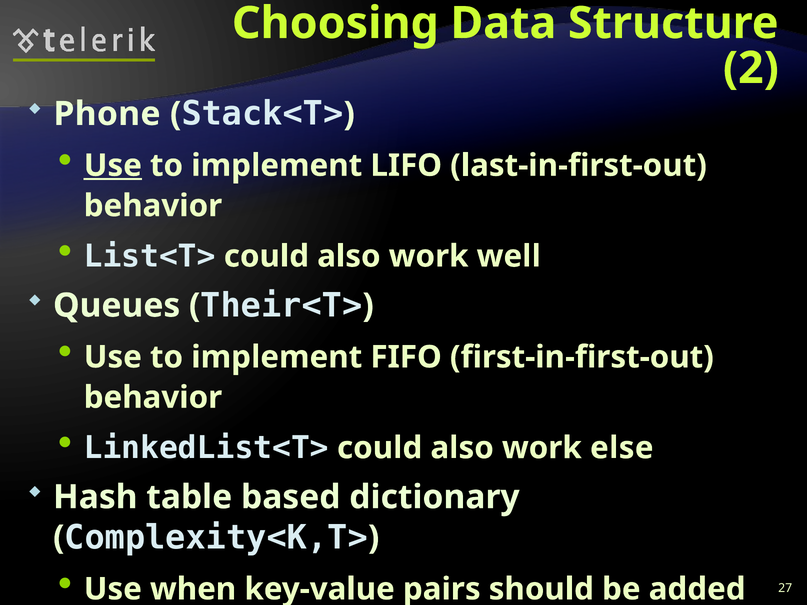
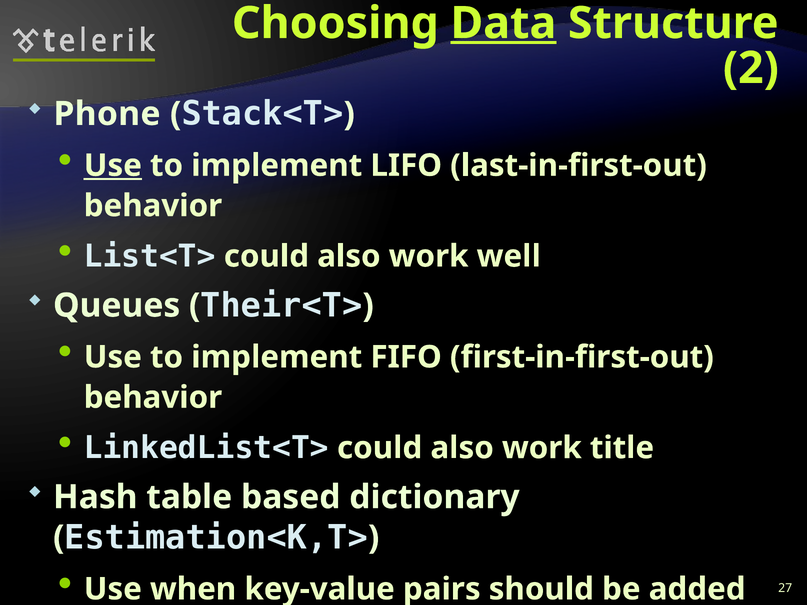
Data underline: none -> present
else: else -> title
Complexity<K,T>: Complexity<K,T> -> Estimation<K,T>
